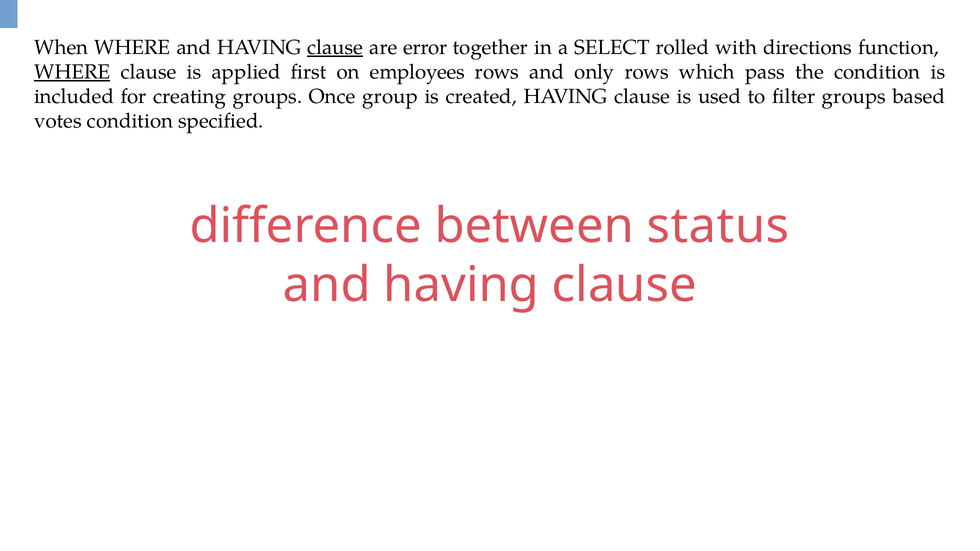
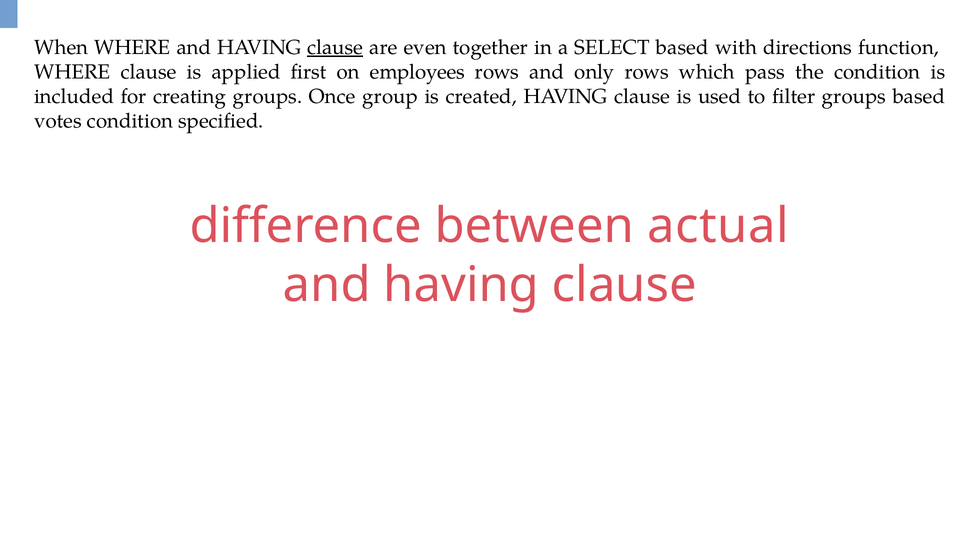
error: error -> even
SELECT rolled: rolled -> based
WHERE at (72, 72) underline: present -> none
status: status -> actual
